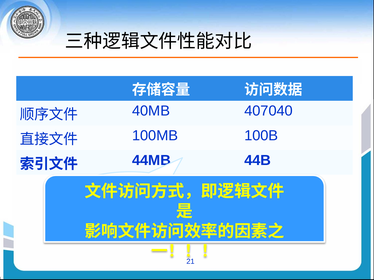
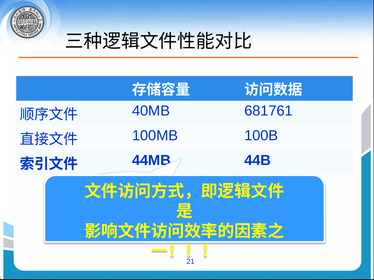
407040: 407040 -> 681761
